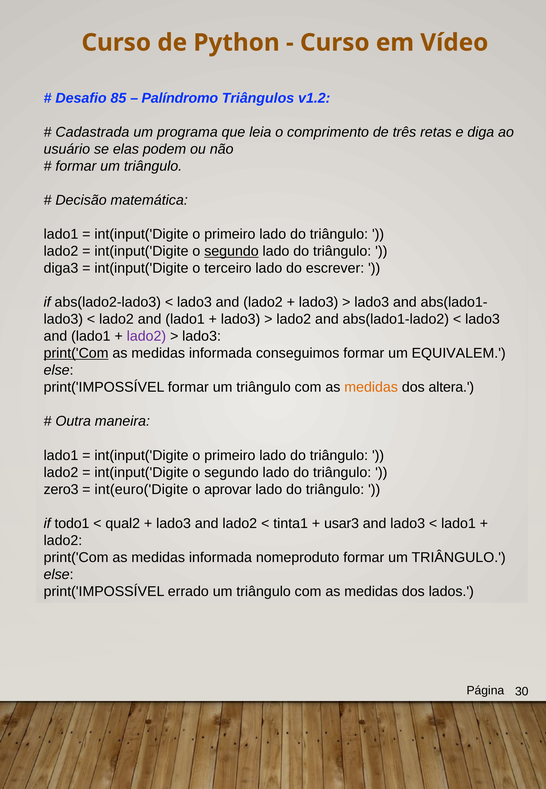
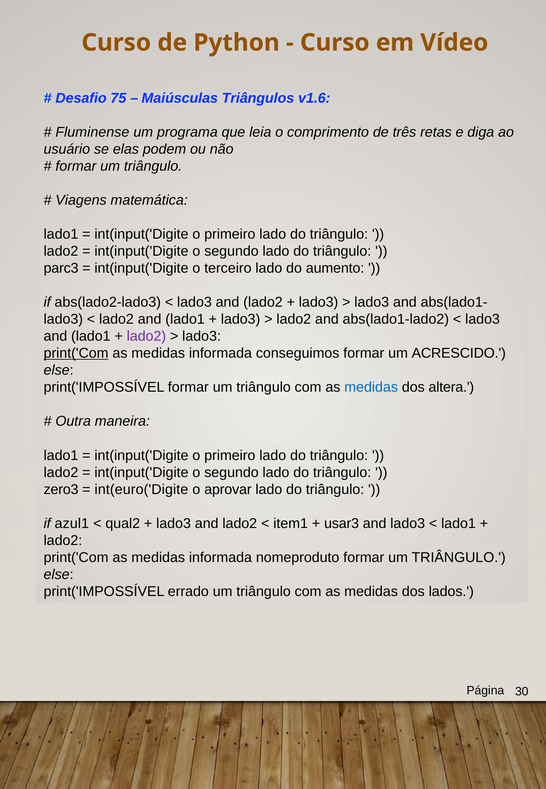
85: 85 -> 75
Palíndromo: Palíndromo -> Maiúsculas
v1.2: v1.2 -> v1.6
Cadastrada: Cadastrada -> Fluminense
Decisão: Decisão -> Viagens
segundo at (231, 251) underline: present -> none
diga3: diga3 -> parc3
escrever: escrever -> aumento
EQUIVALEM: EQUIVALEM -> ACRESCIDO
medidas at (371, 387) colour: orange -> blue
todo1: todo1 -> azul1
tinta1: tinta1 -> item1
